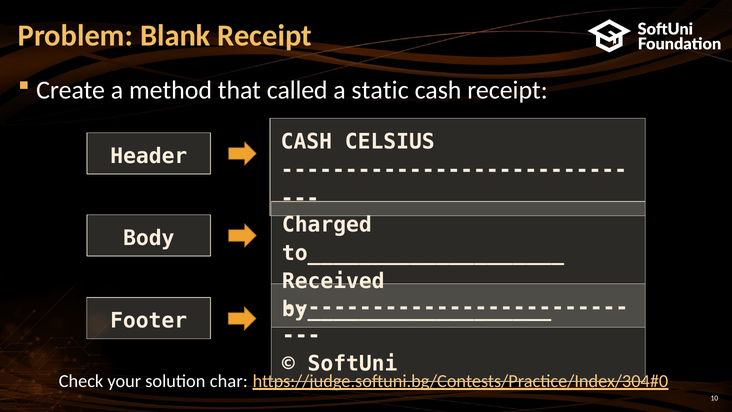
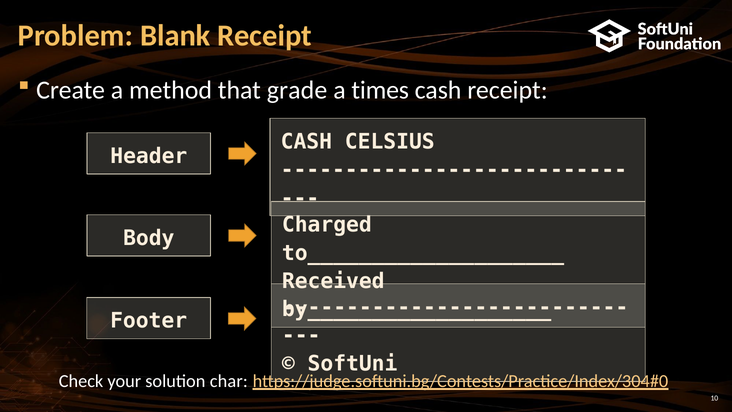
called: called -> grade
static: static -> times
